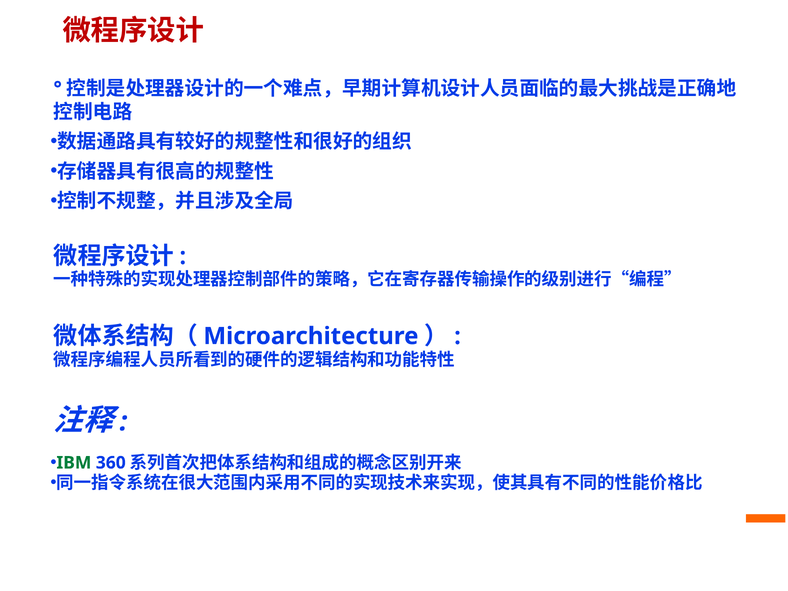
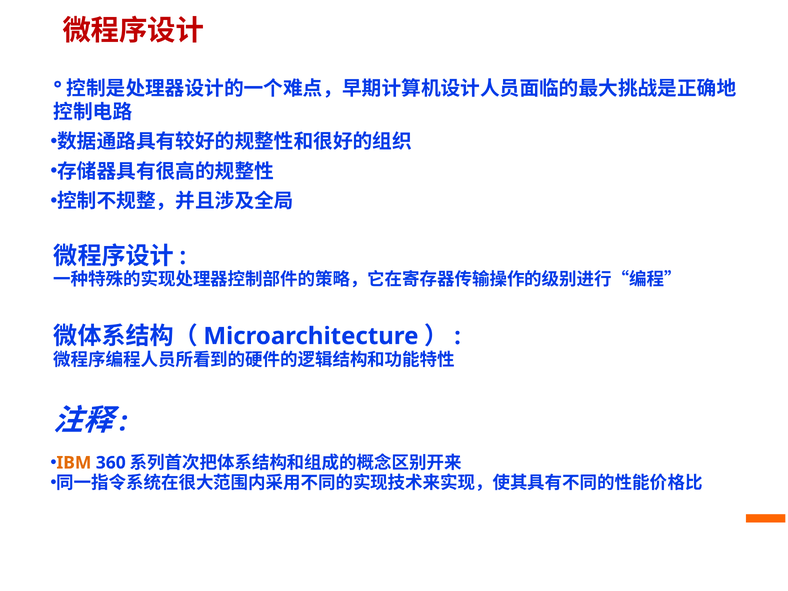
IBM colour: green -> orange
